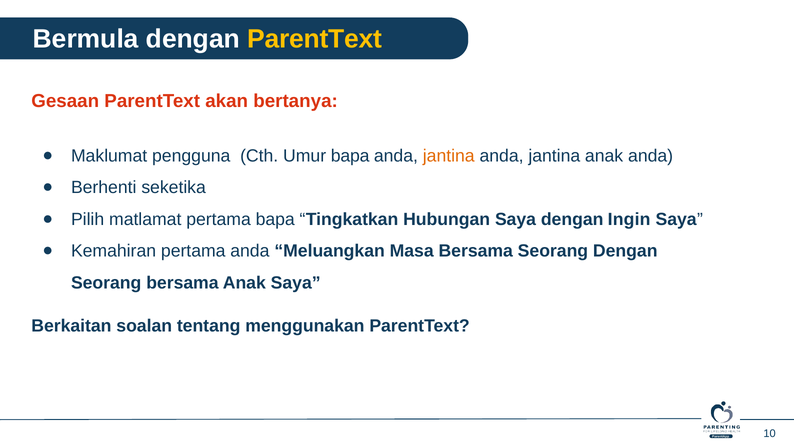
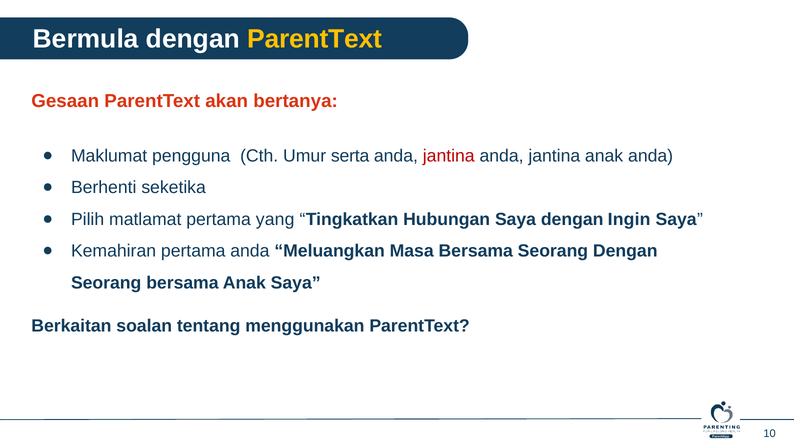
Umur bapa: bapa -> serta
jantina at (449, 156) colour: orange -> red
pertama bapa: bapa -> yang
